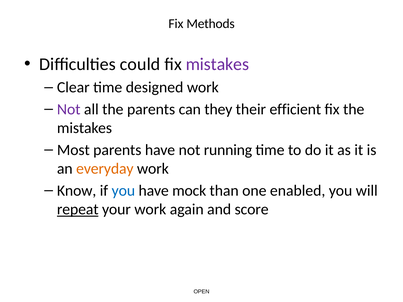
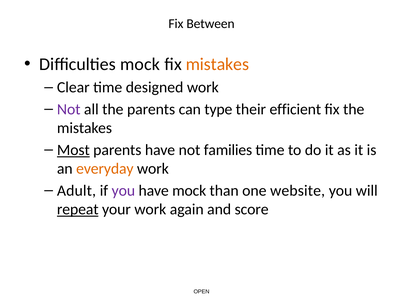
Methods: Methods -> Between
Difficulties could: could -> mock
mistakes at (217, 64) colour: purple -> orange
they: they -> type
Most underline: none -> present
running: running -> families
Know: Know -> Adult
you at (123, 191) colour: blue -> purple
enabled: enabled -> website
